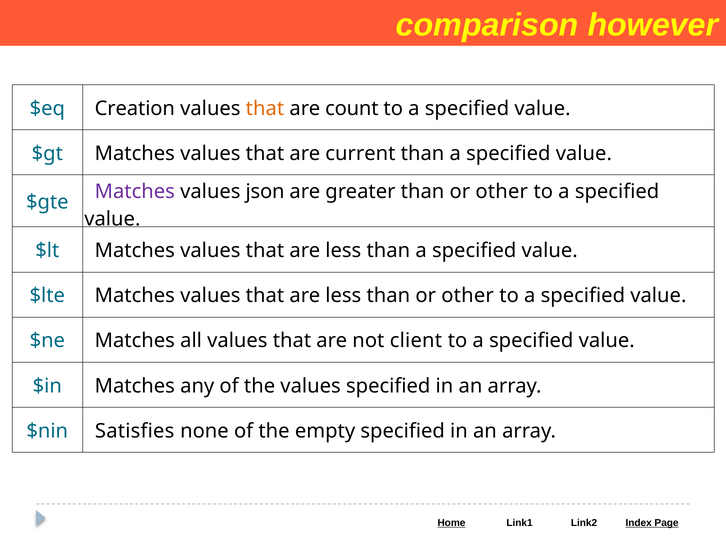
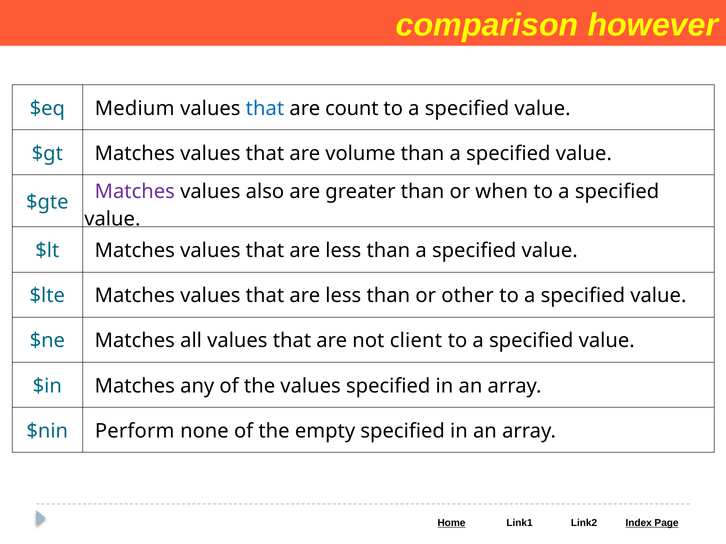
Creation: Creation -> Medium
that at (265, 108) colour: orange -> blue
current: current -> volume
json: json -> also
greater than or other: other -> when
Satisfies: Satisfies -> Perform
